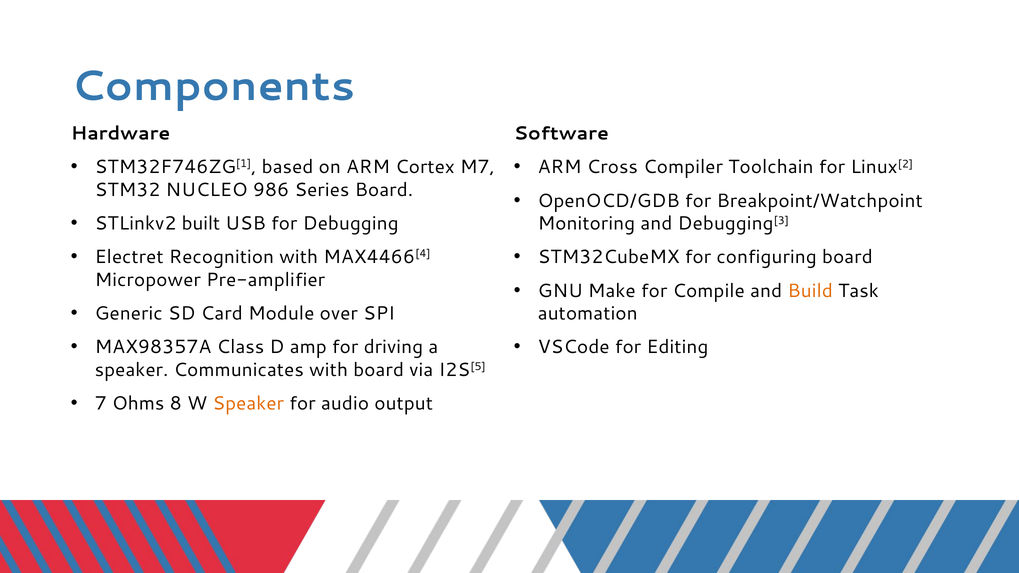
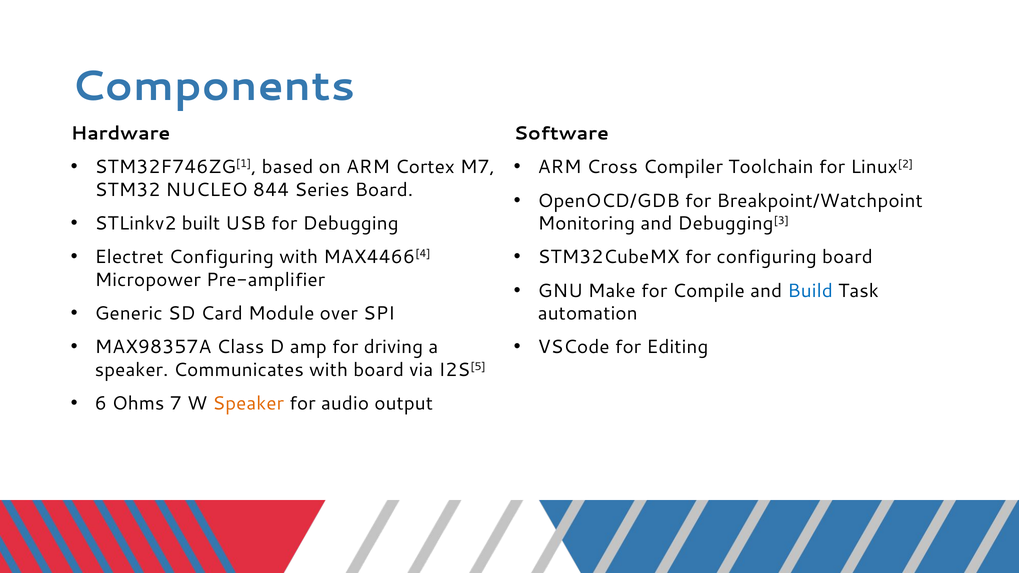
986: 986 -> 844
Electret Recognition: Recognition -> Configuring
Build colour: orange -> blue
7: 7 -> 6
8: 8 -> 7
